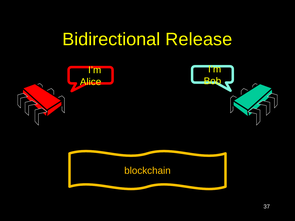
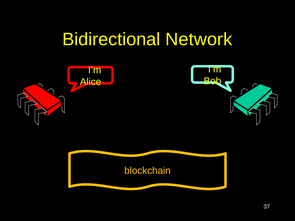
Release: Release -> Network
